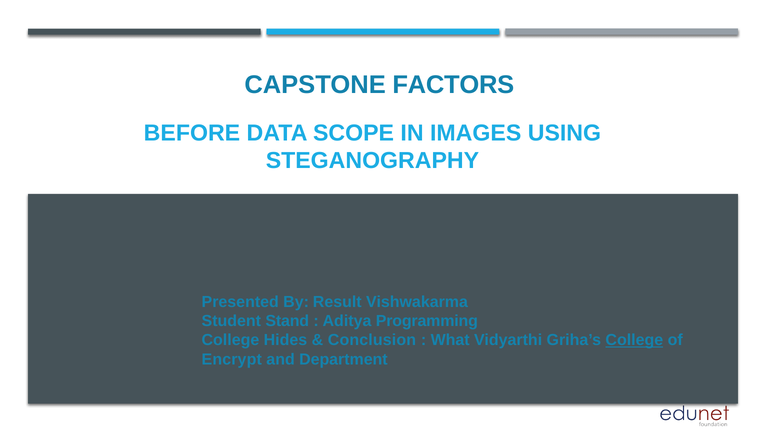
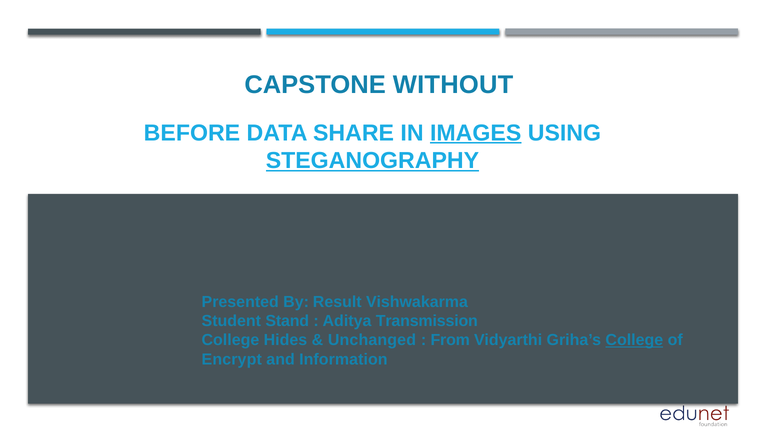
FACTORS: FACTORS -> WITHOUT
SCOPE: SCOPE -> SHARE
IMAGES underline: none -> present
STEGANOGRAPHY underline: none -> present
Programming: Programming -> Transmission
Conclusion: Conclusion -> Unchanged
What: What -> From
Department: Department -> Information
